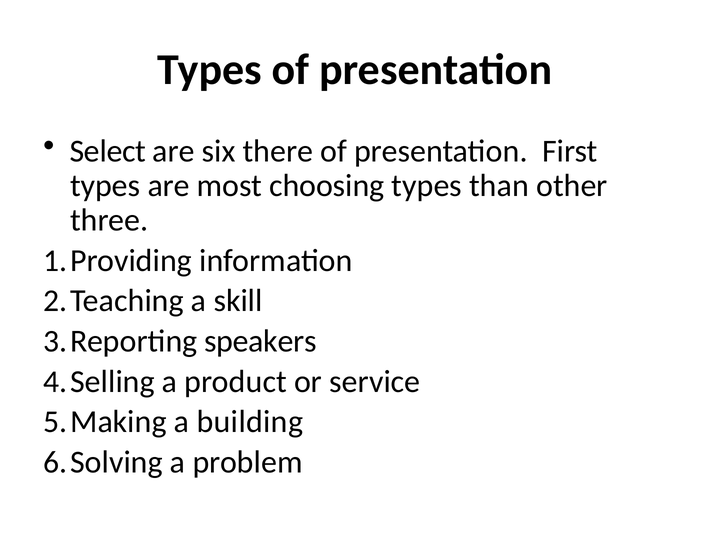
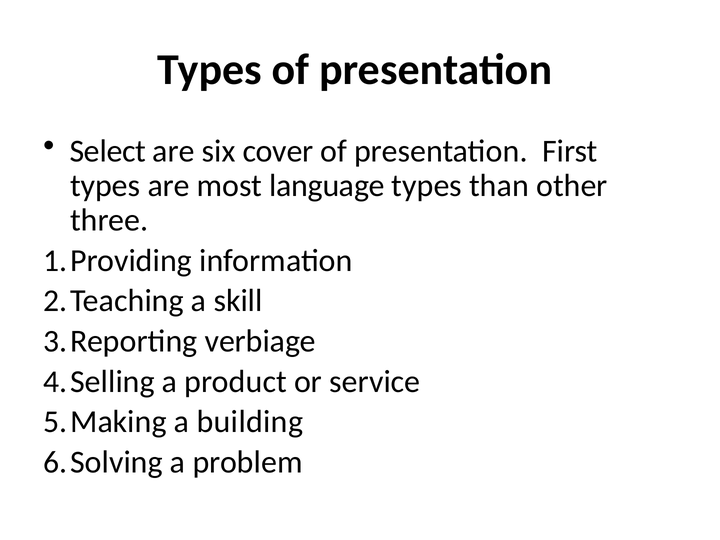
there: there -> cover
choosing: choosing -> language
speakers: speakers -> verbiage
